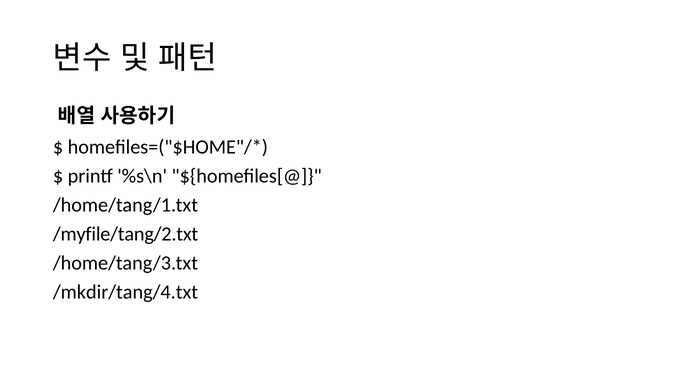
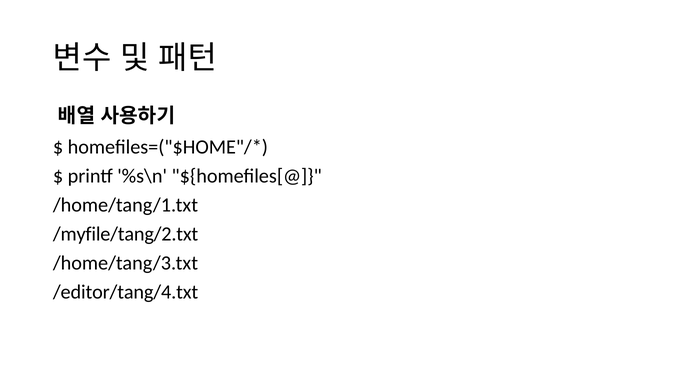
/mkdir/tang/4.txt: /mkdir/tang/4.txt -> /editor/tang/4.txt
